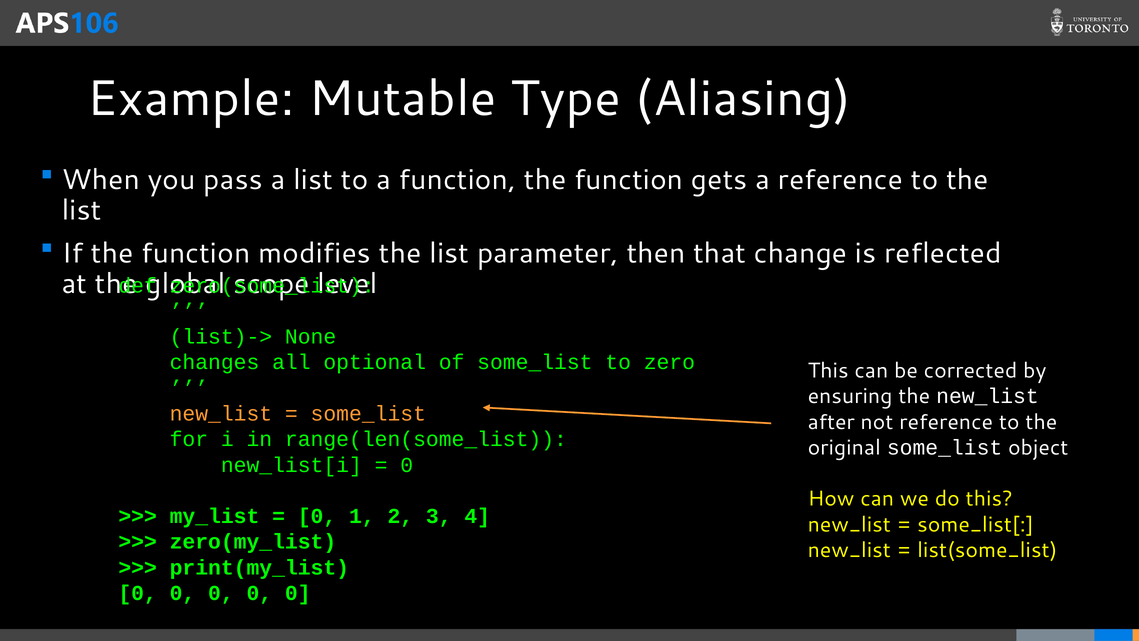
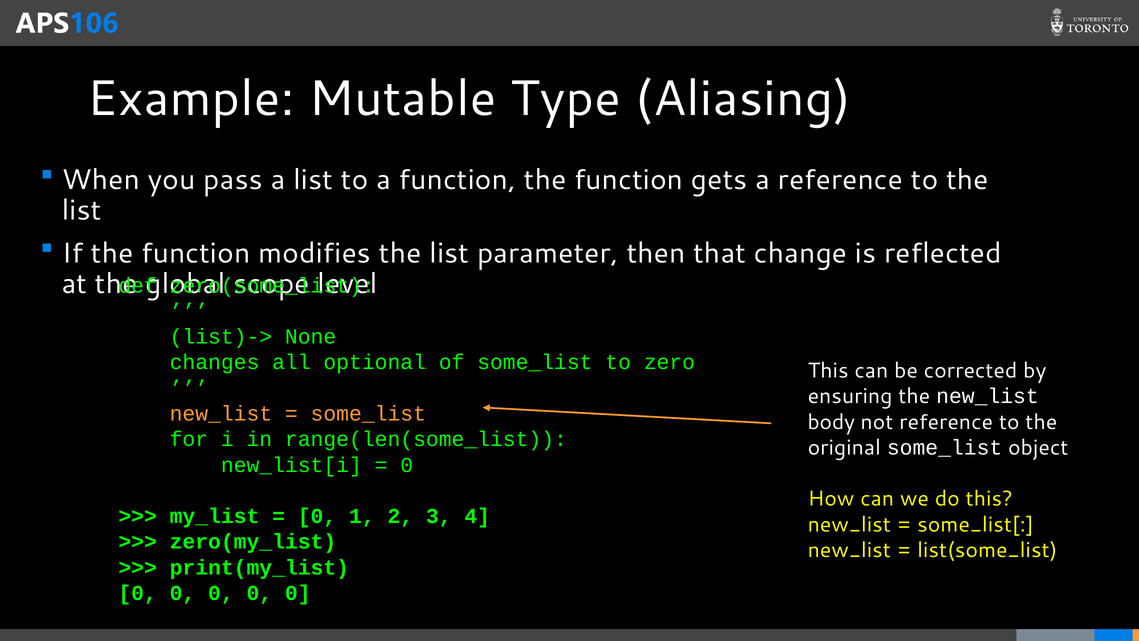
after: after -> body
